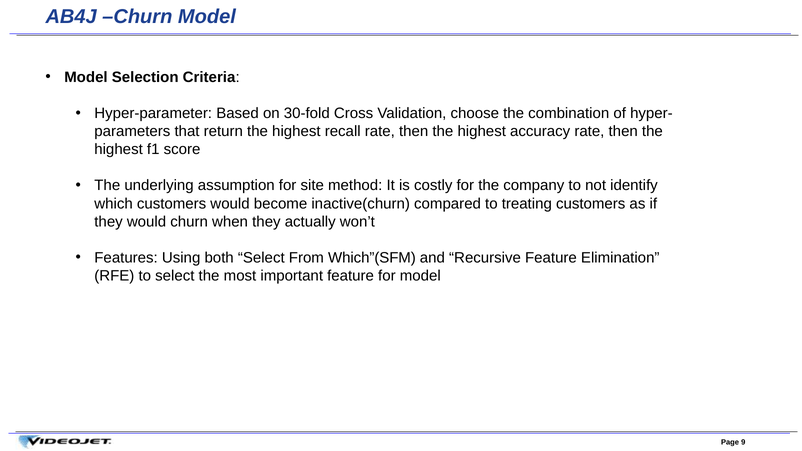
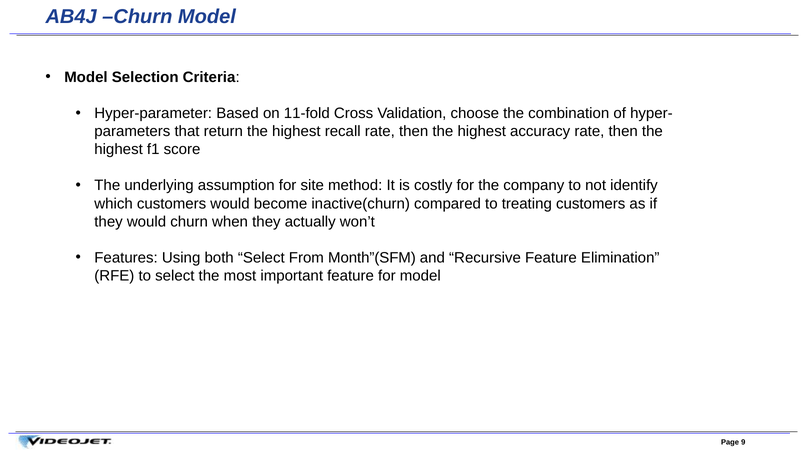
30-fold: 30-fold -> 11-fold
Which”(SFM: Which”(SFM -> Month”(SFM
